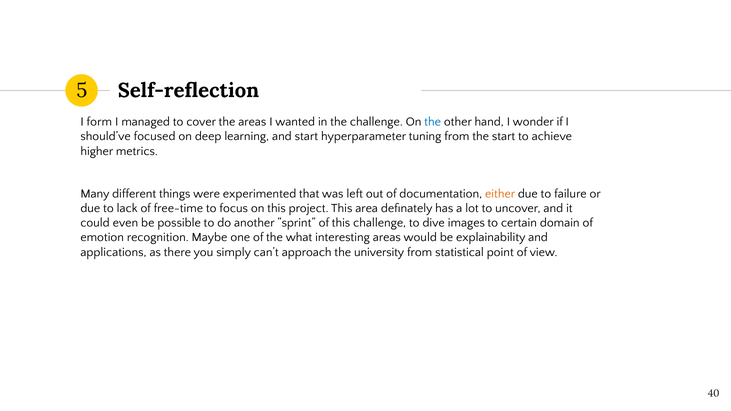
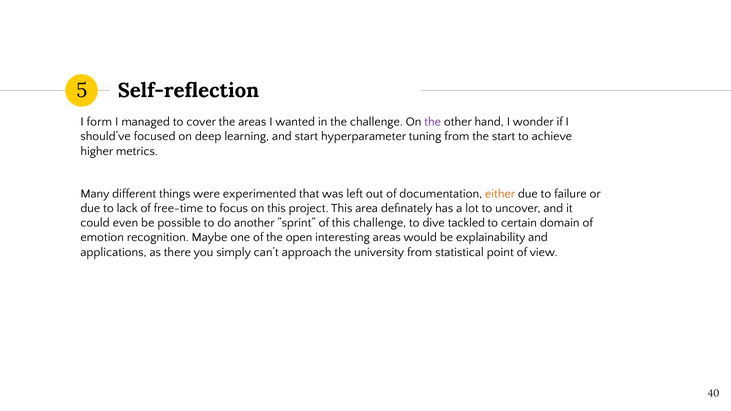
the at (433, 122) colour: blue -> purple
images: images -> tackled
what: what -> open
